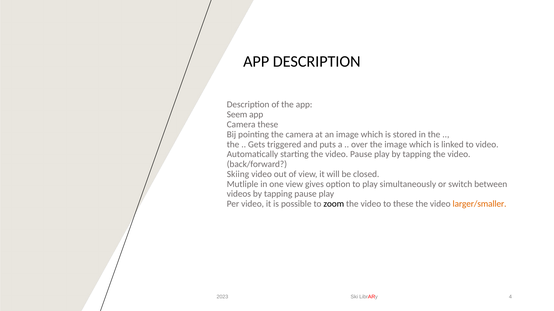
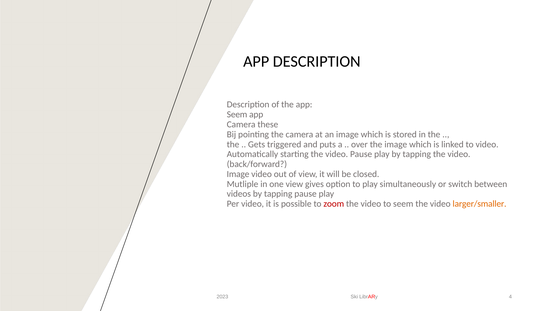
Skiing at (238, 174): Skiing -> Image
zoom colour: black -> red
to these: these -> seem
